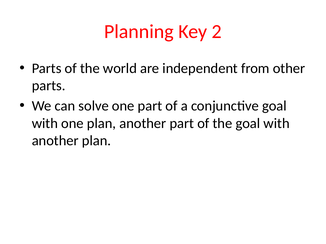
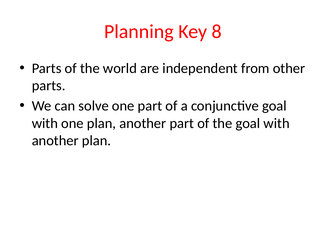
2: 2 -> 8
